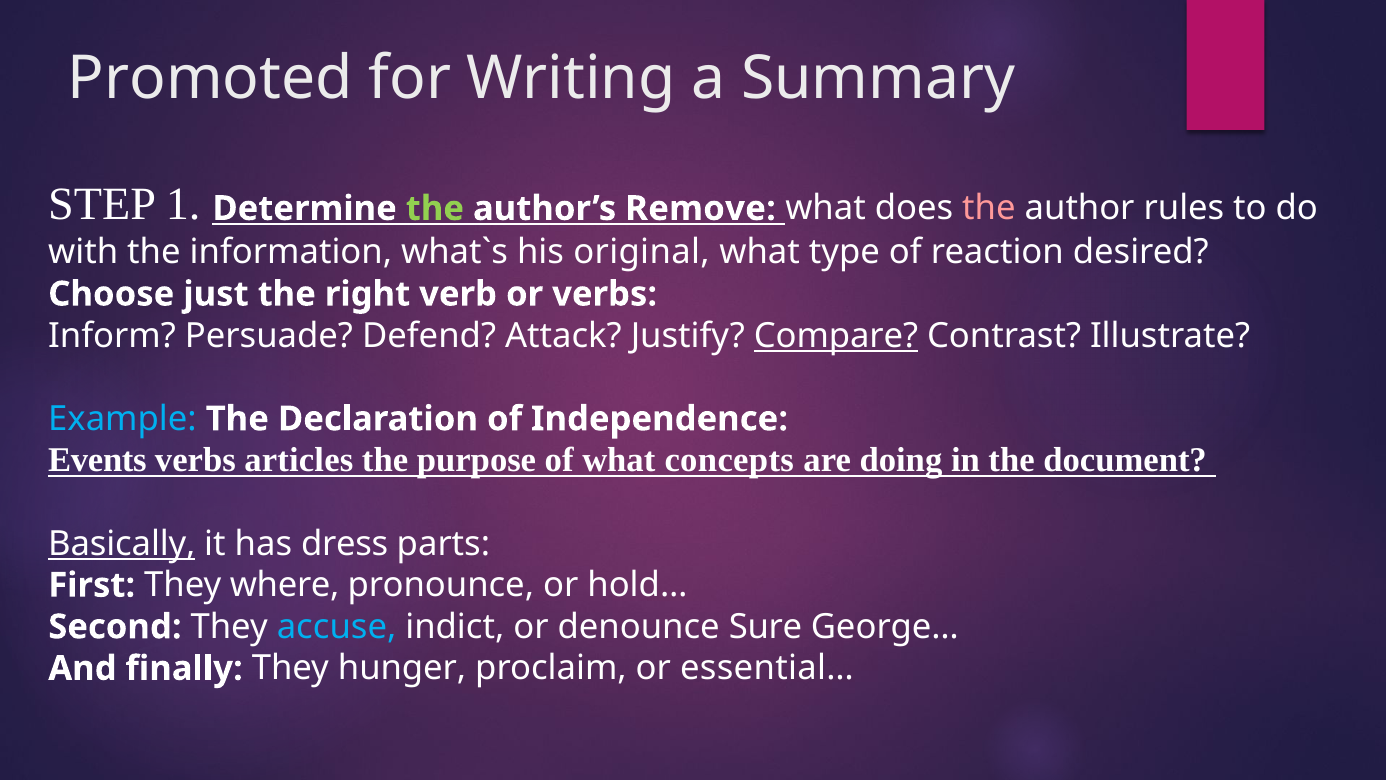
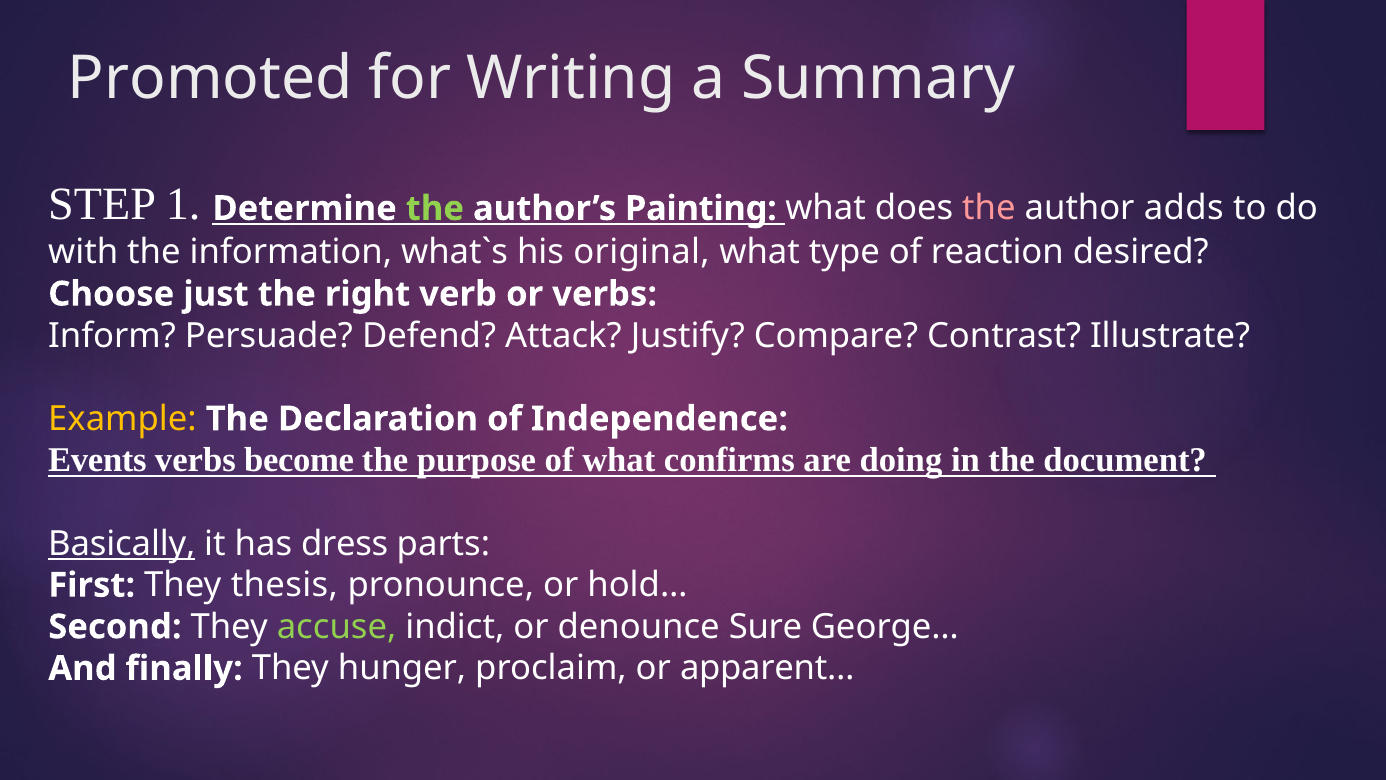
Remove: Remove -> Painting
rules: rules -> adds
Compare underline: present -> none
Example colour: light blue -> yellow
articles: articles -> become
concepts: concepts -> confirms
where: where -> thesis
accuse colour: light blue -> light green
essential…: essential… -> apparent…
